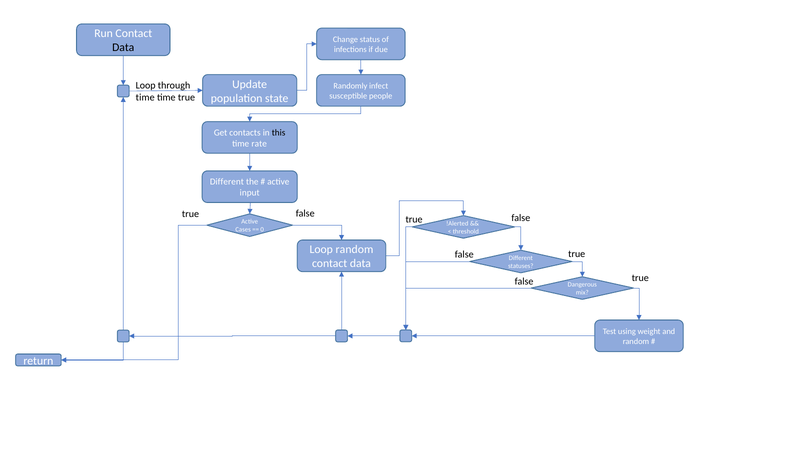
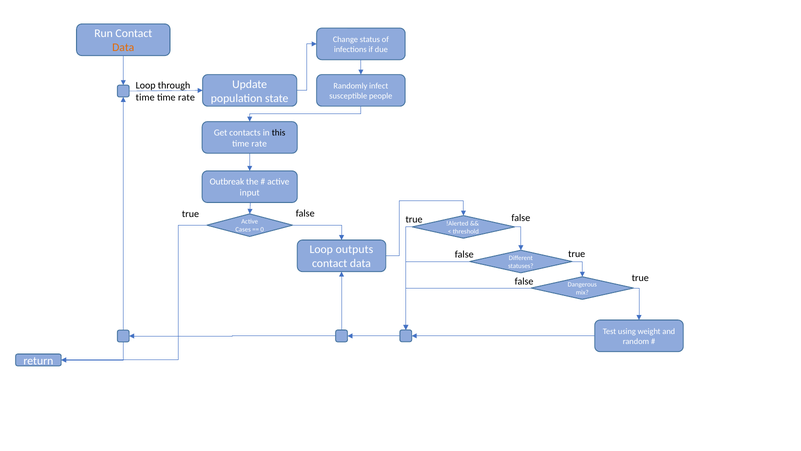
Data at (123, 48) colour: black -> orange
true at (186, 97): true -> rate
Different at (227, 182): Different -> Outbreak
Loop random: random -> outputs
